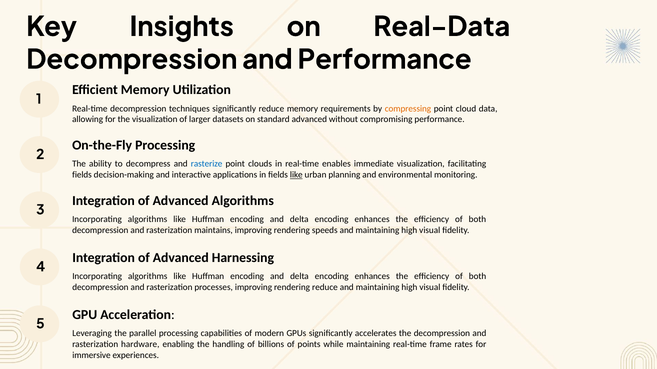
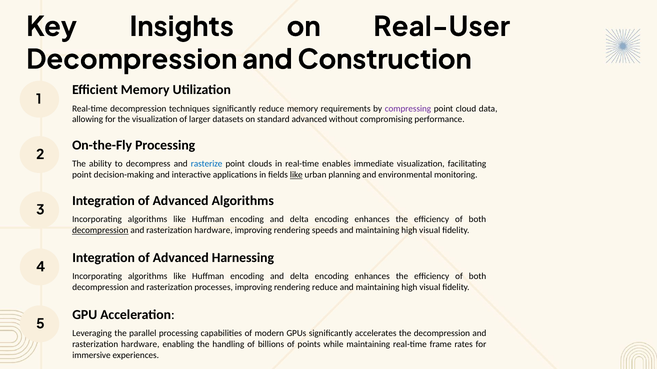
Real-Data: Real-Data -> Real-User
and Performance: Performance -> Construction
compressing colour: orange -> purple
fields at (82, 175): fields -> point
decompression at (100, 231) underline: none -> present
maintains at (213, 231): maintains -> hardware
